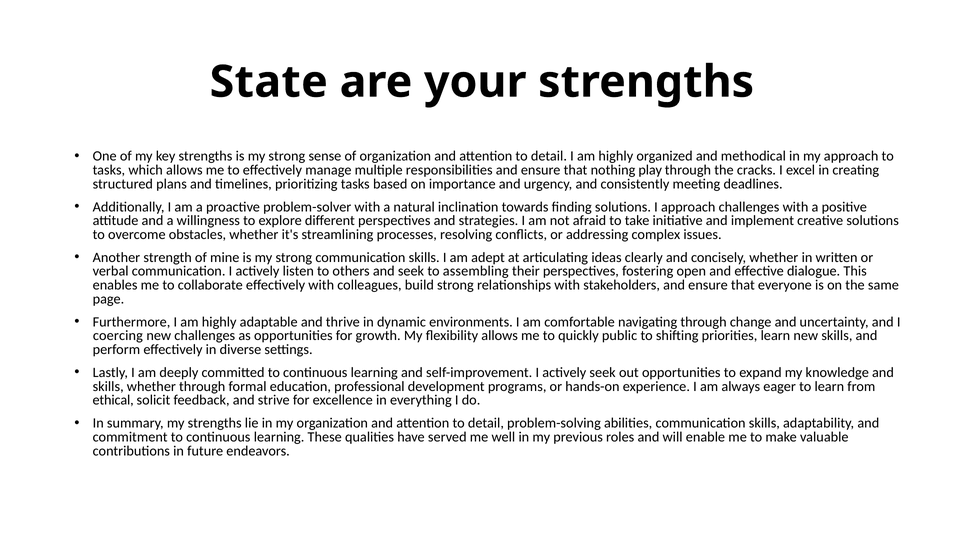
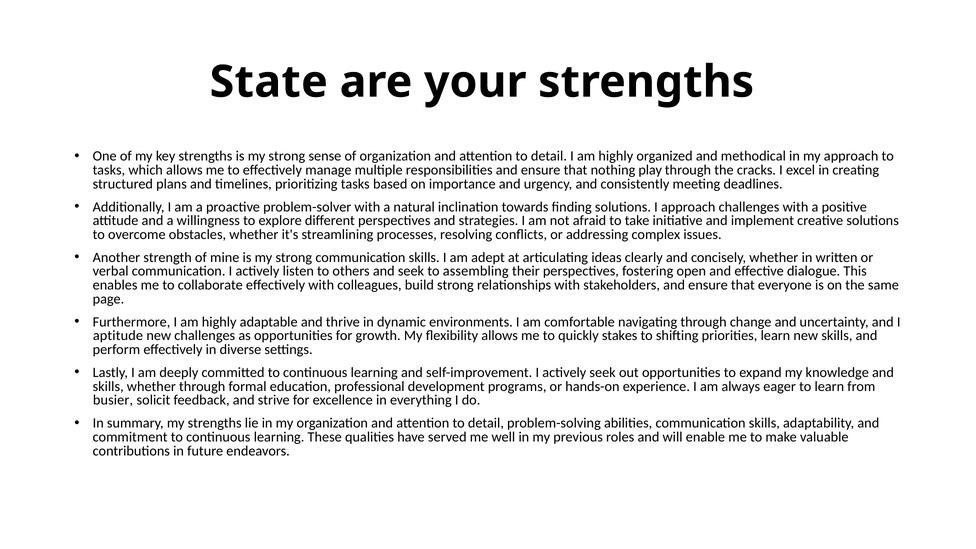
coercing: coercing -> aptitude
public: public -> stakes
ethical: ethical -> busier
